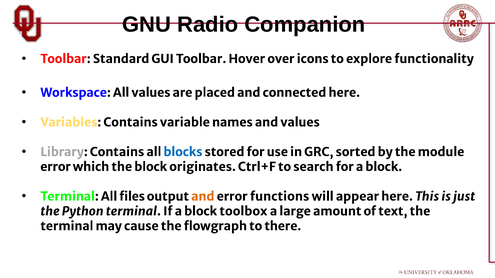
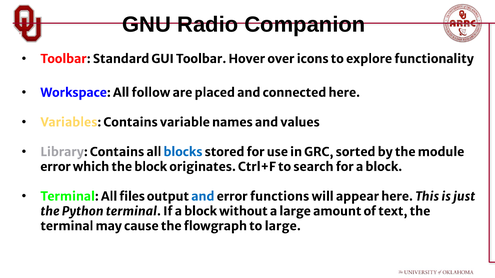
All values: values -> follow
and at (203, 197) colour: orange -> blue
toolbox: toolbox -> without
to there: there -> large
